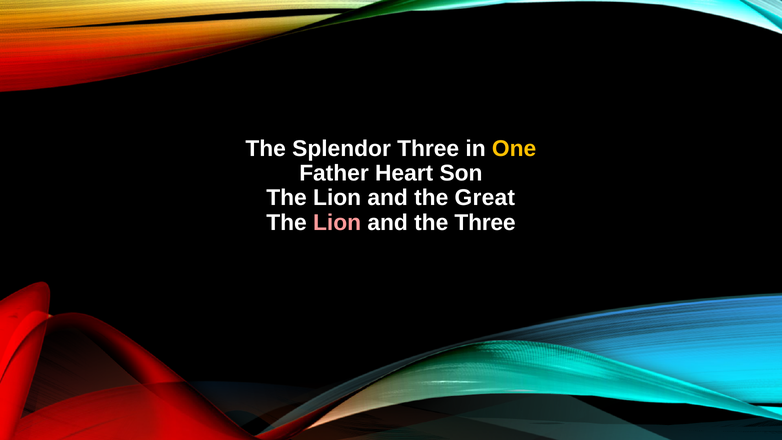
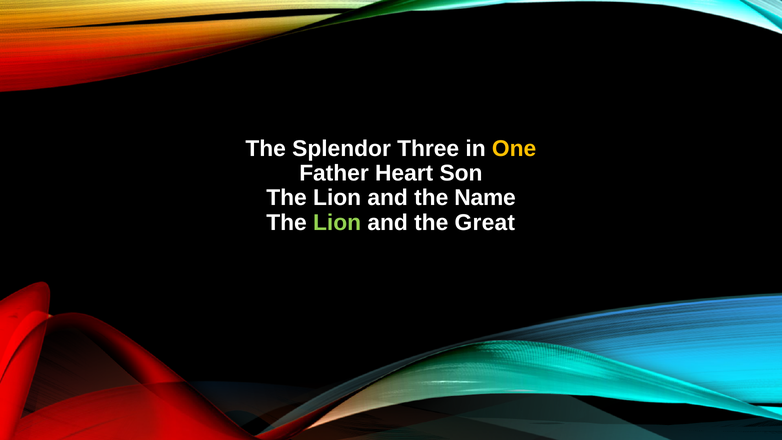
Great: Great -> Name
Lion at (337, 222) colour: pink -> light green
the Three: Three -> Great
